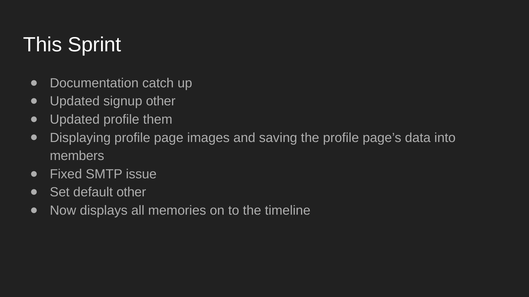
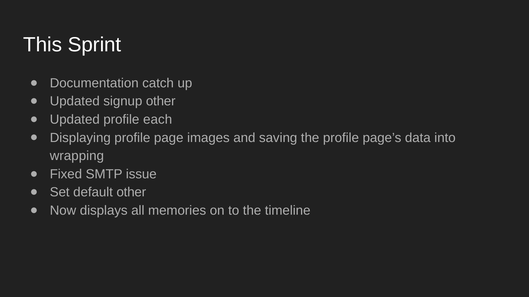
them: them -> each
members: members -> wrapping
